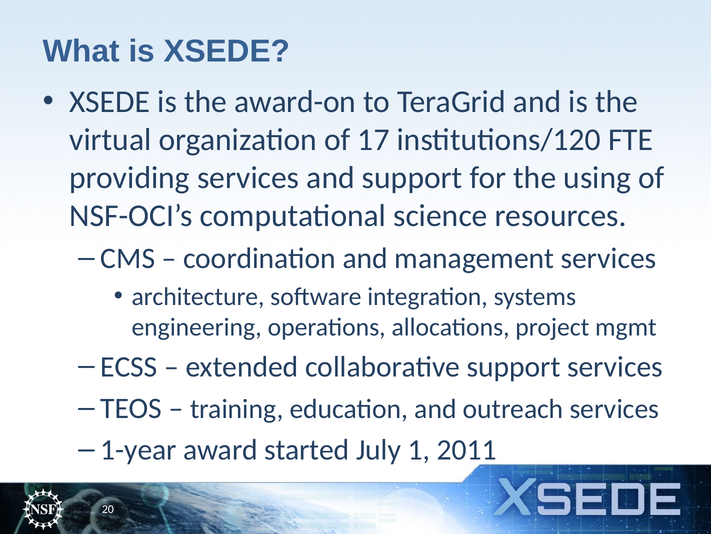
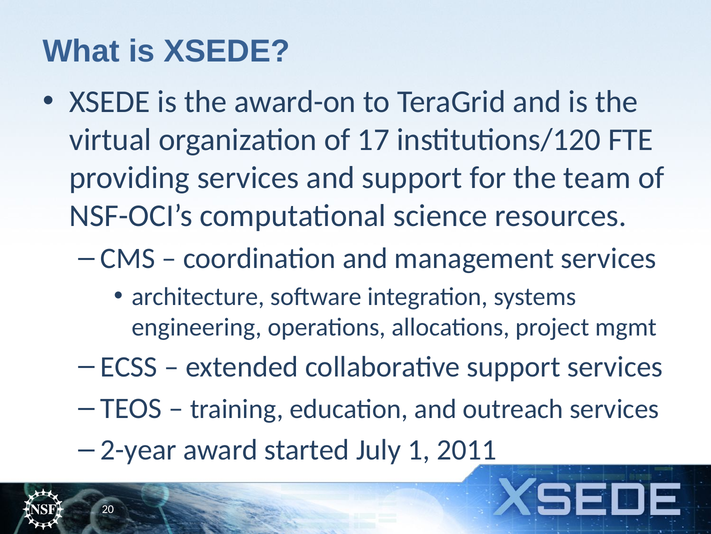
using: using -> team
1-year: 1-year -> 2-year
